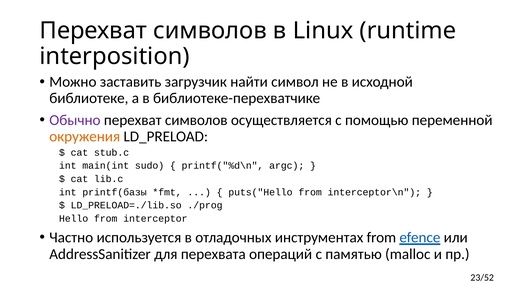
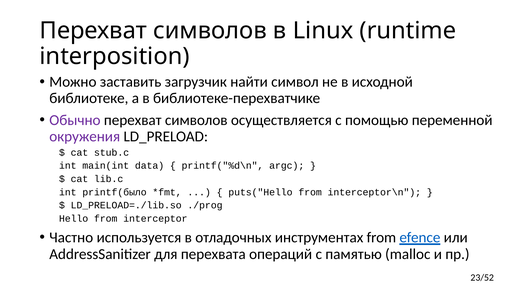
окружения colour: orange -> purple
sudo: sudo -> data
printf(базы: printf(базы -> printf(было
